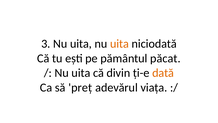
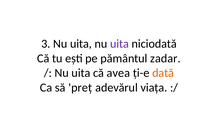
uita at (119, 44) colour: orange -> purple
păcat: păcat -> zadar
divin: divin -> avea
